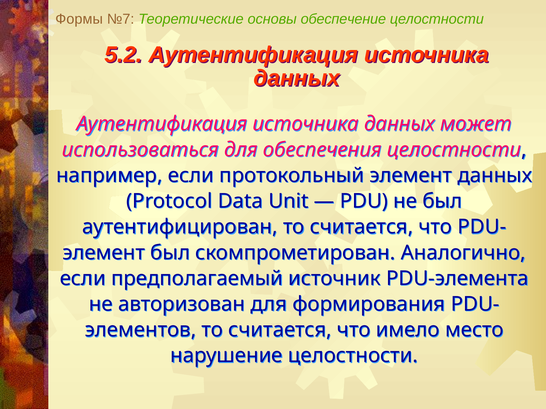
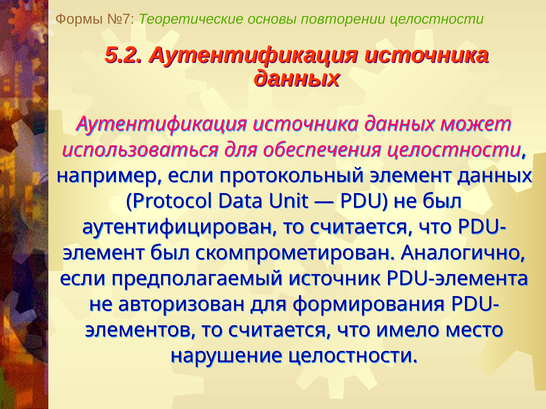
обеспечение: обеспечение -> повторении
